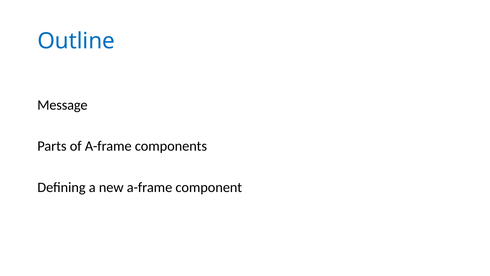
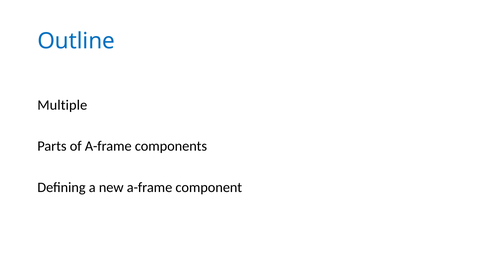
Message: Message -> Multiple
